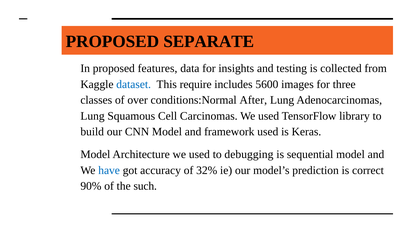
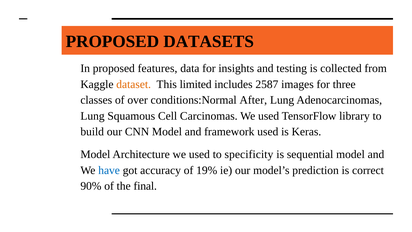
SEPARATE: SEPARATE -> DATASETS
dataset colour: blue -> orange
require: require -> limited
5600: 5600 -> 2587
debugging: debugging -> specificity
32%: 32% -> 19%
such: such -> final
